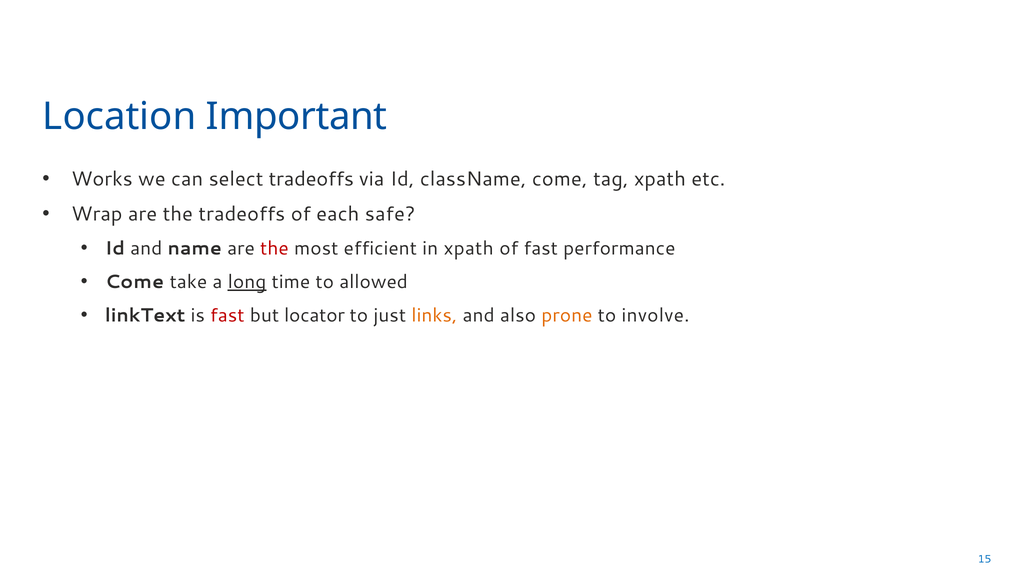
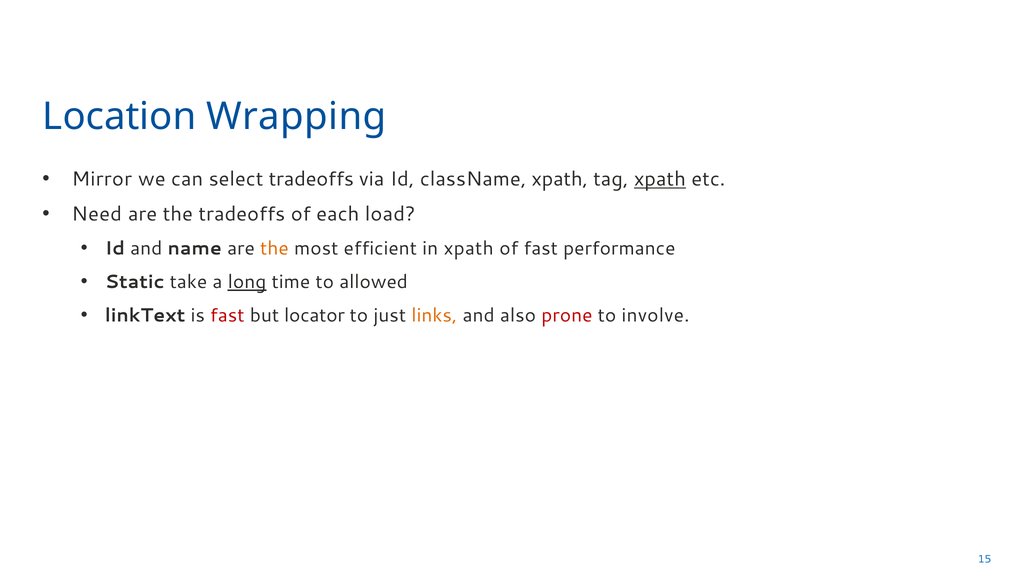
Important: Important -> Wrapping
Works: Works -> Mirror
className come: come -> xpath
xpath at (660, 179) underline: none -> present
Wrap: Wrap -> Need
safe: safe -> load
the at (274, 248) colour: red -> orange
Come at (135, 282): Come -> Static
prone colour: orange -> red
